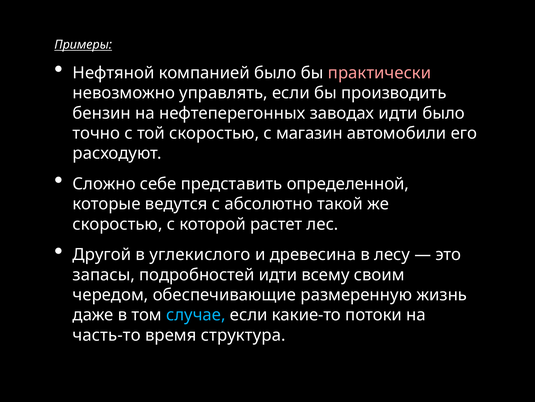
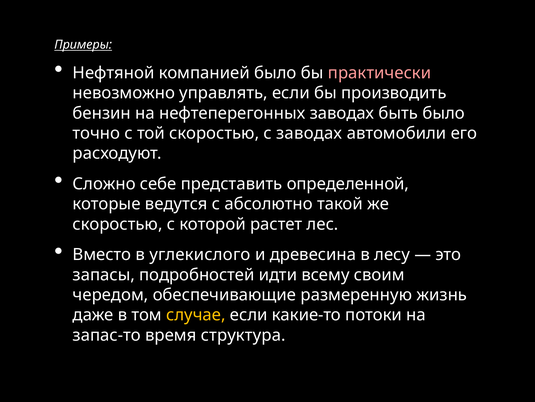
заводах идти: идти -> быть
с магазин: магазин -> заводах
Другой: Другой -> Вместо
случае colour: light blue -> yellow
часть-то: часть-то -> запас-то
